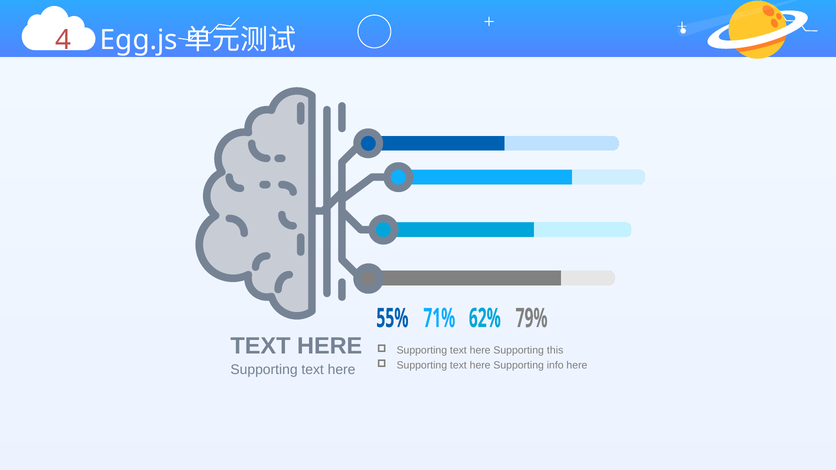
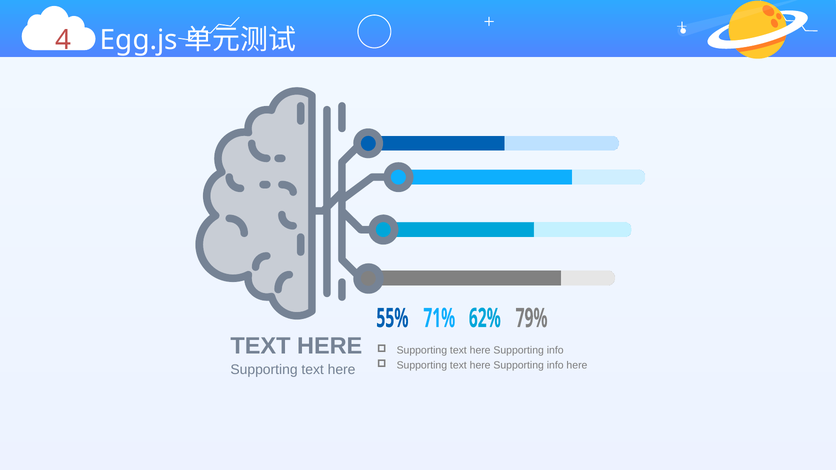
this at (555, 351): this -> info
